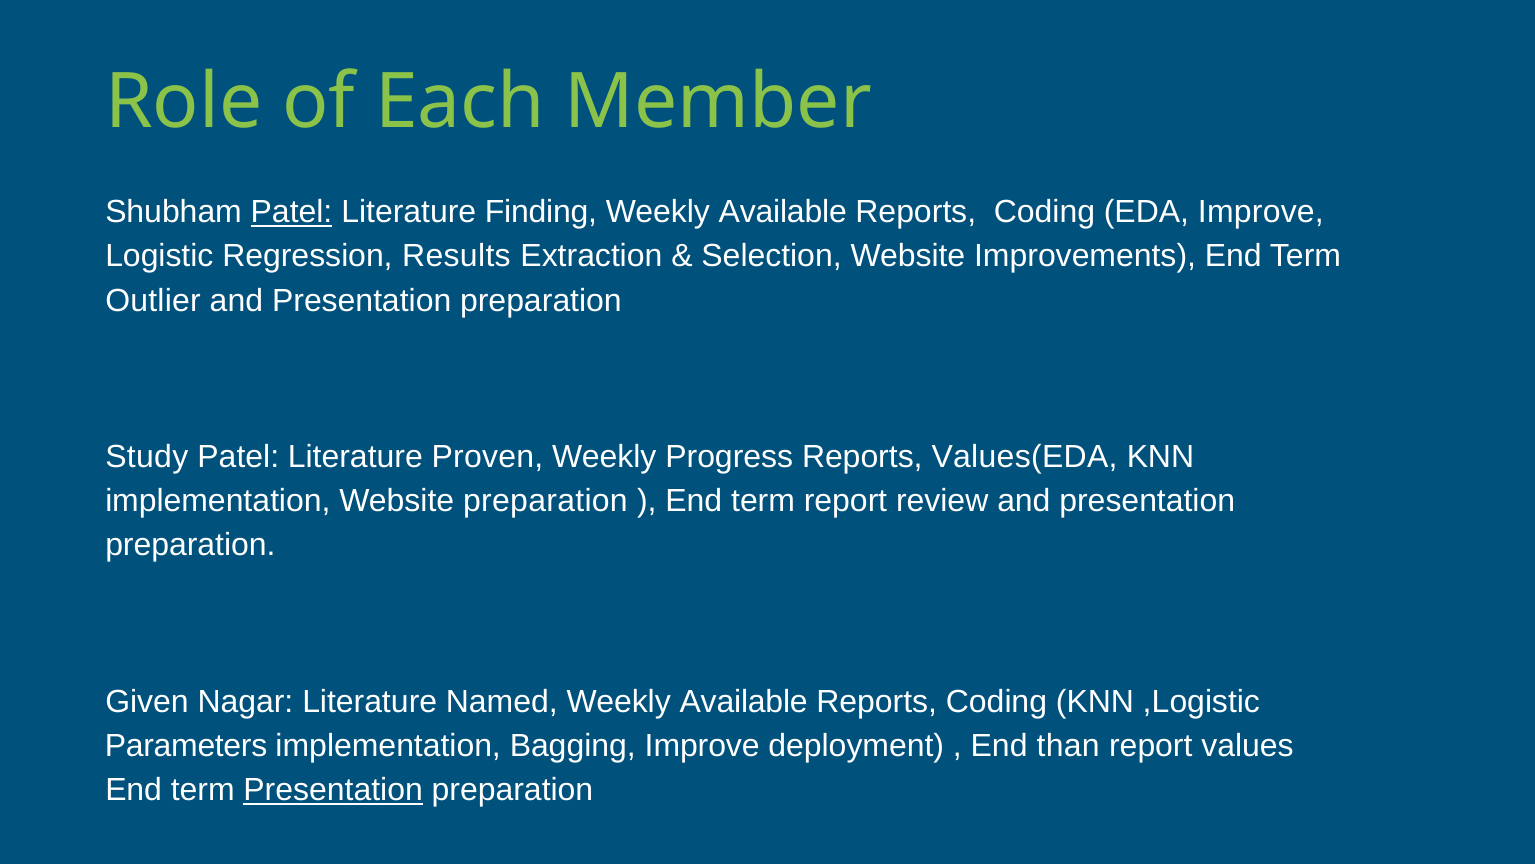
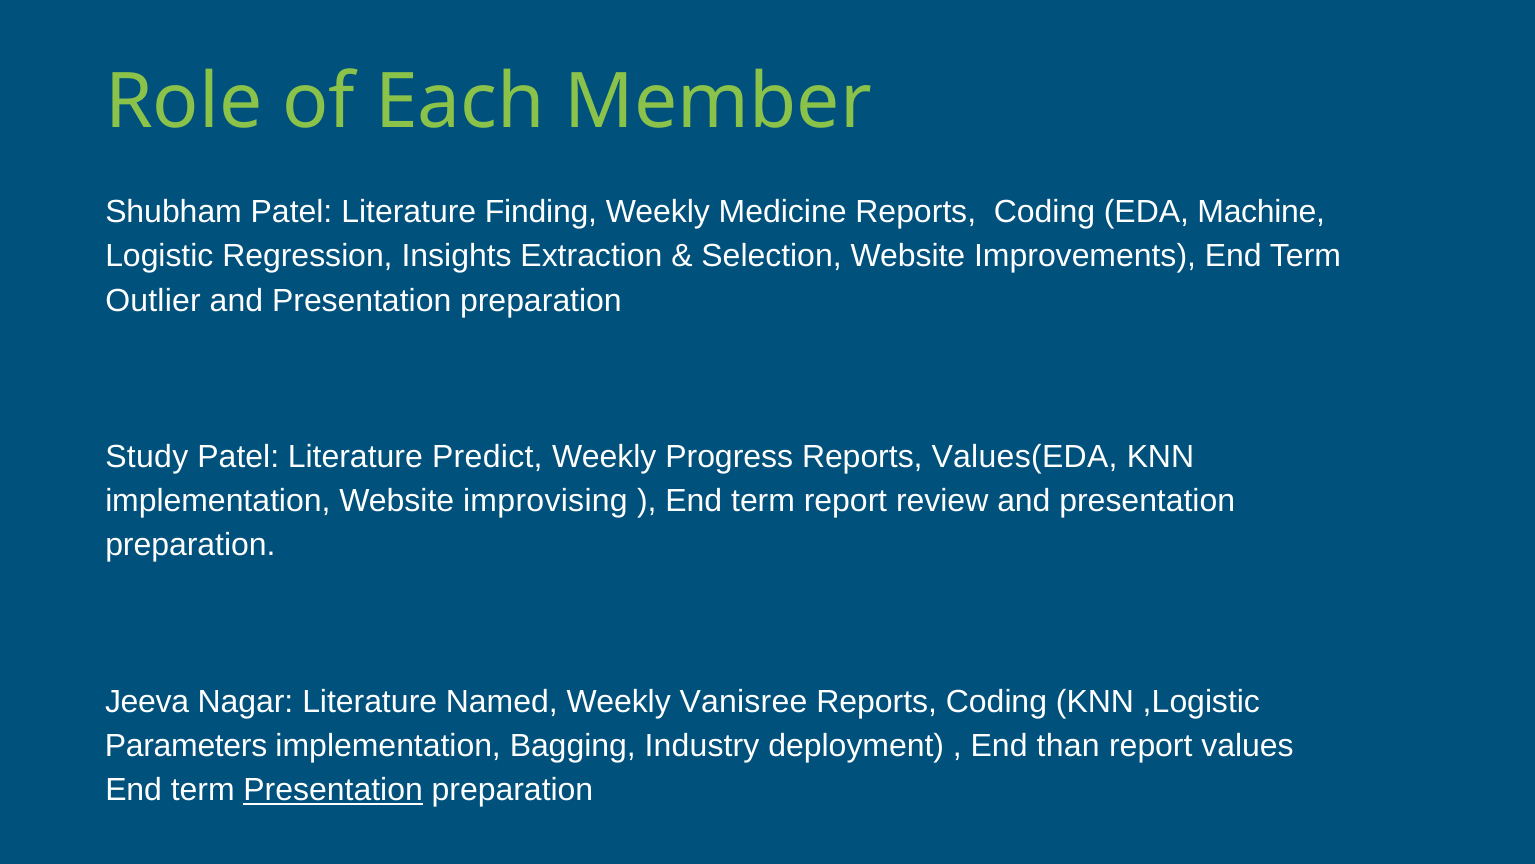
Patel at (292, 212) underline: present -> none
Available at (783, 212): Available -> Medicine
EDA Improve: Improve -> Machine
Results: Results -> Insights
Proven: Proven -> Predict
Website preparation: preparation -> improvising
Given: Given -> Jeeva
Available at (744, 701): Available -> Vanisree
Bagging Improve: Improve -> Industry
